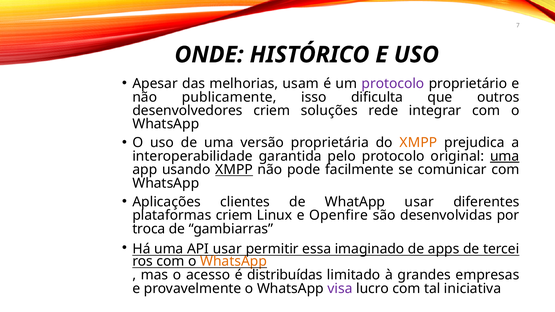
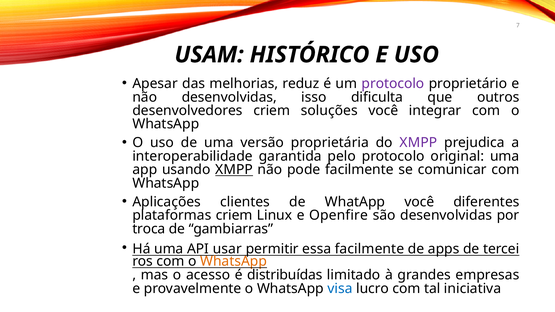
ONDE: ONDE -> USAM
usam: usam -> reduz
não publicamente: publicamente -> desenvolvidas
soluções rede: rede -> você
XMPP at (418, 143) colour: orange -> purple
uma at (505, 156) underline: present -> none
WhatApp usar: usar -> você
essa imaginado: imaginado -> facilmente
visa colour: purple -> blue
